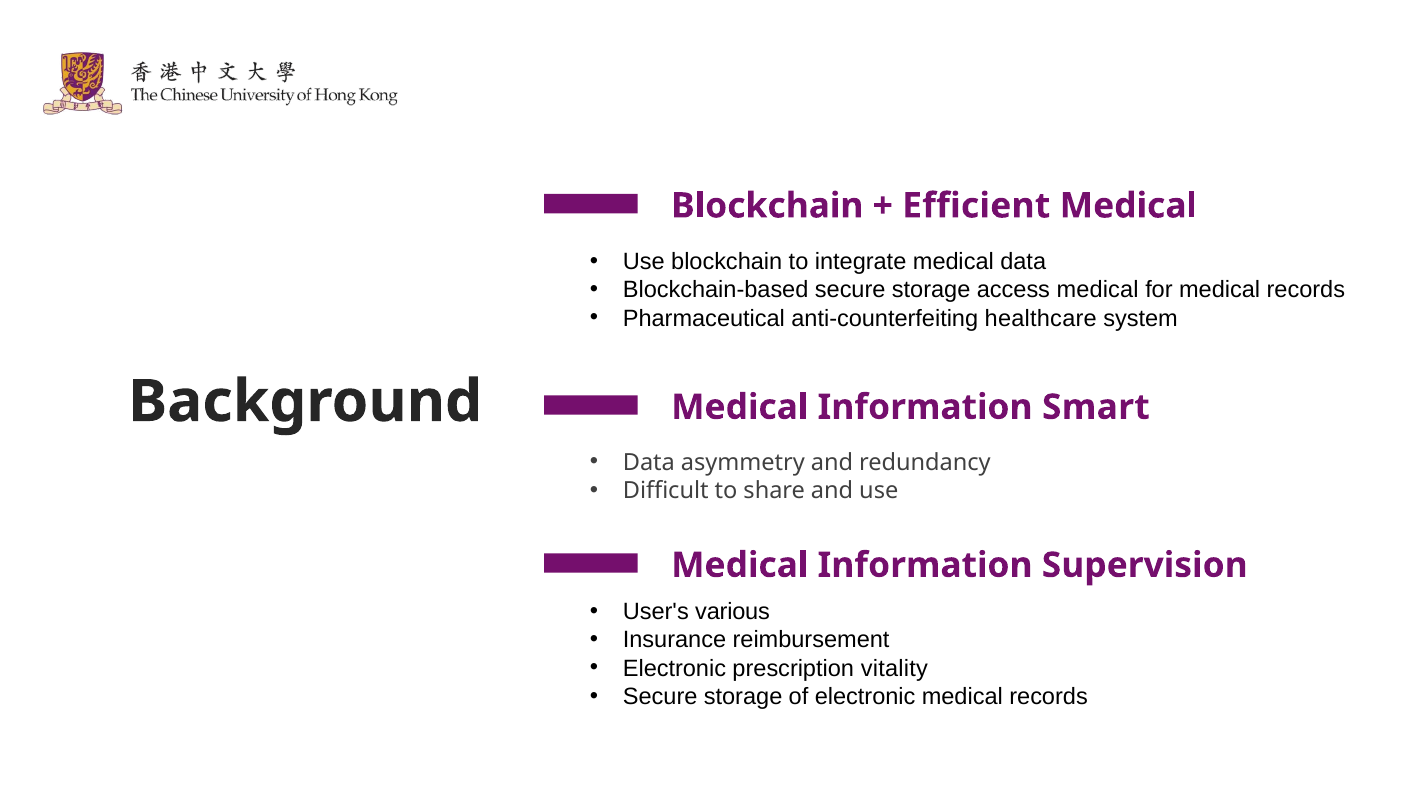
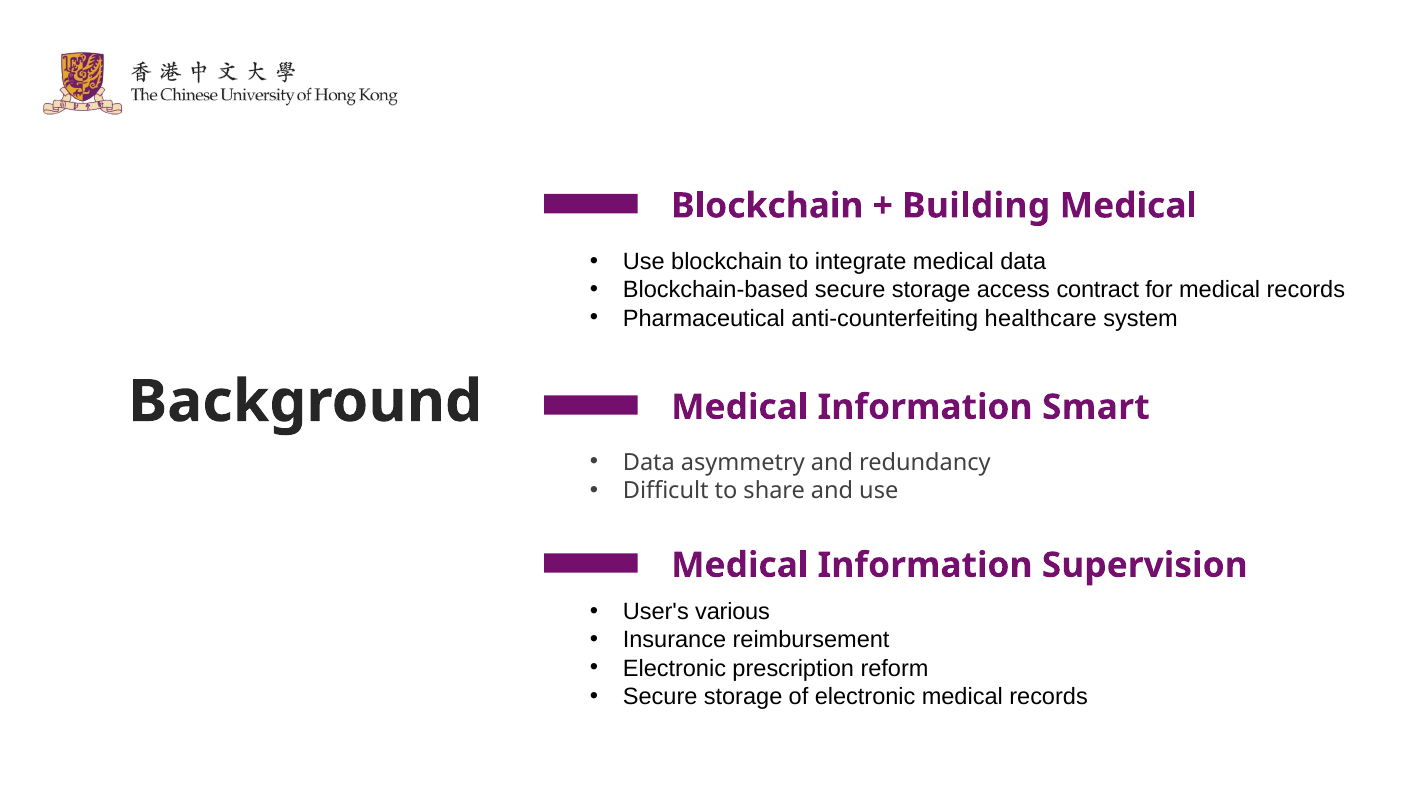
Efficient: Efficient -> Building
access medical: medical -> contract
vitality: vitality -> reform
